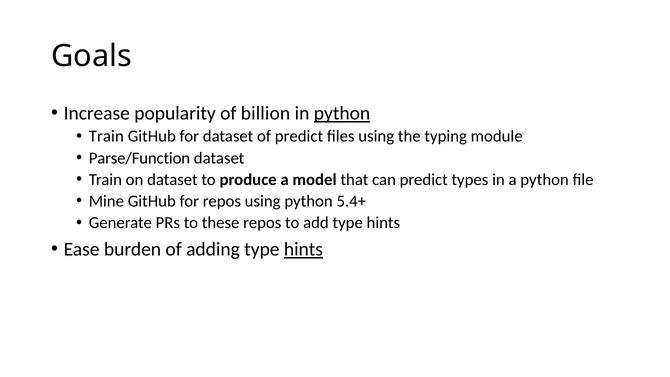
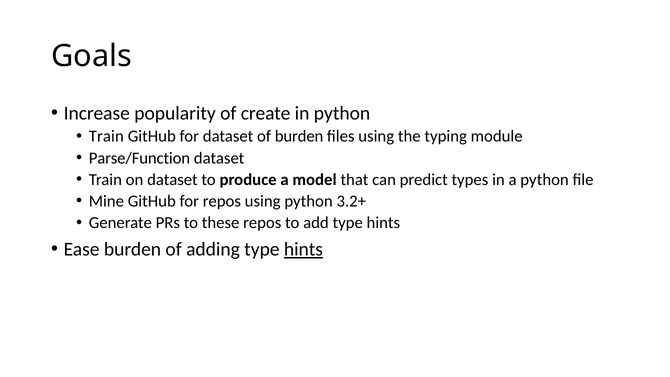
billion: billion -> create
python at (342, 113) underline: present -> none
of predict: predict -> burden
5.4+: 5.4+ -> 3.2+
